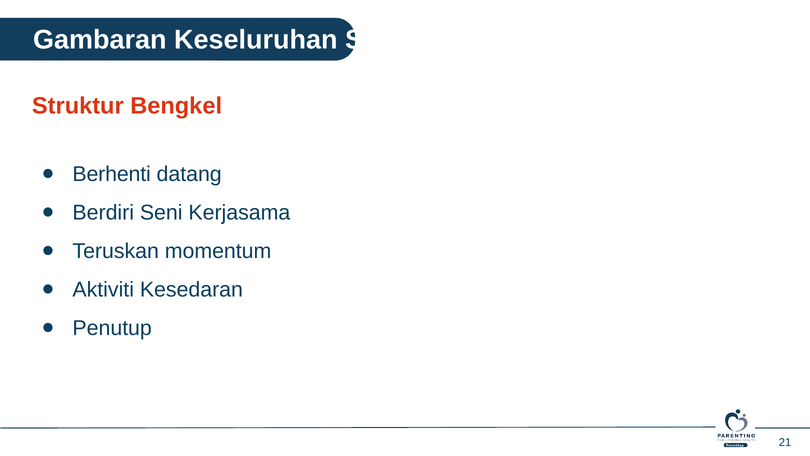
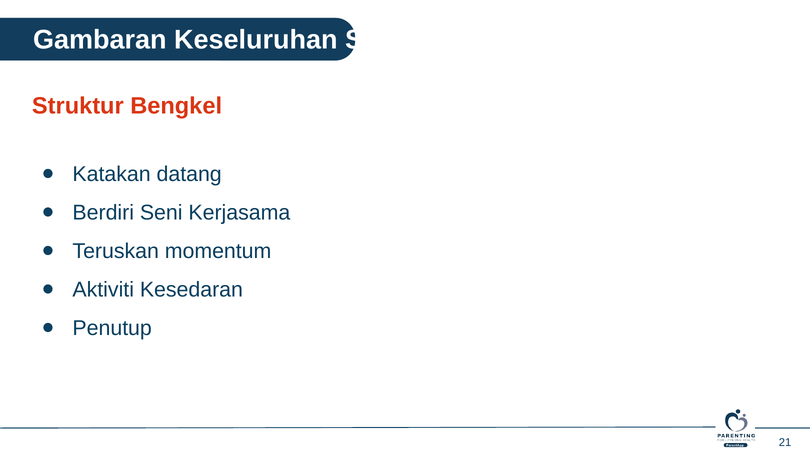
Berhenti: Berhenti -> Katakan
